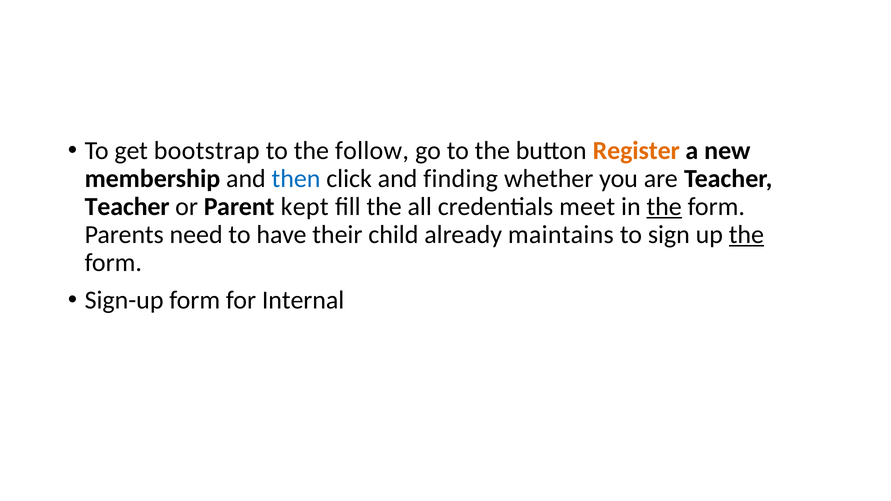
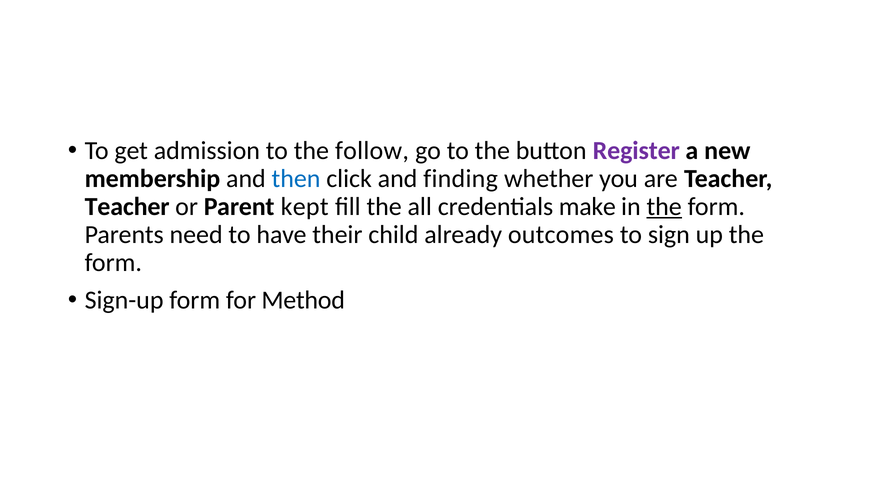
bootstrap: bootstrap -> admission
Register colour: orange -> purple
meet: meet -> make
maintains: maintains -> outcomes
the at (746, 235) underline: present -> none
Internal: Internal -> Method
